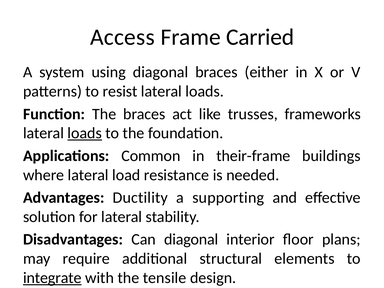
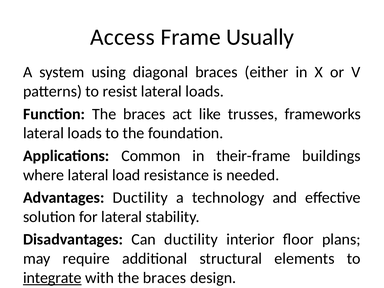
Carried: Carried -> Usually
loads at (85, 133) underline: present -> none
supporting: supporting -> technology
Can diagonal: diagonal -> ductility
with the tensile: tensile -> braces
